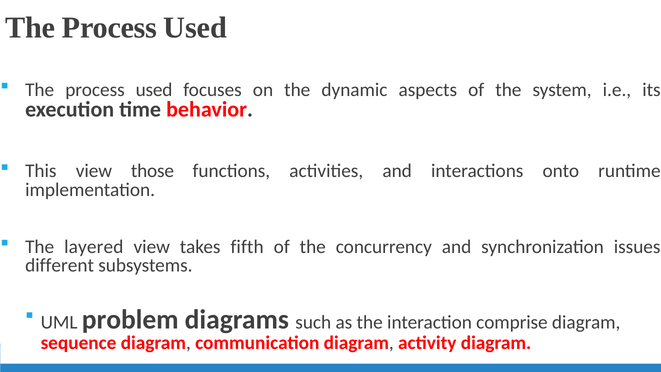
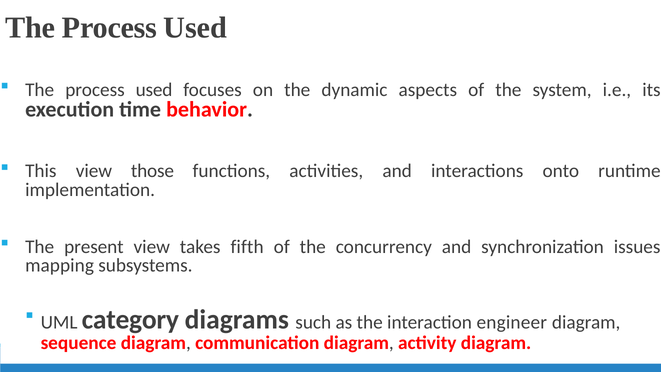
layered: layered -> present
different: different -> mapping
problem: problem -> category
comprise: comprise -> engineer
